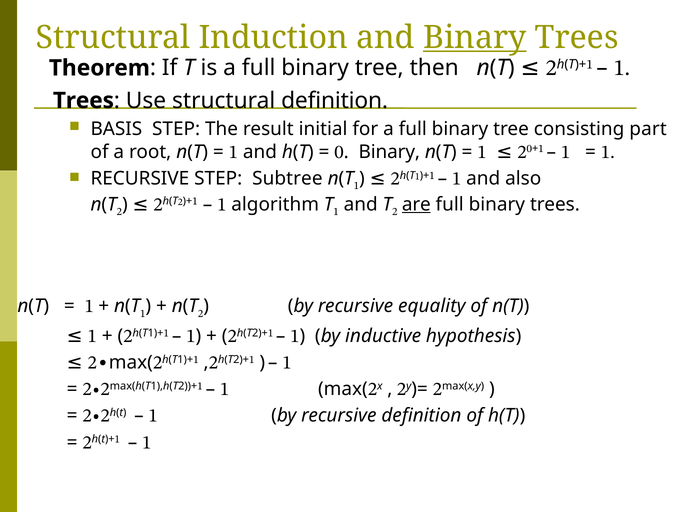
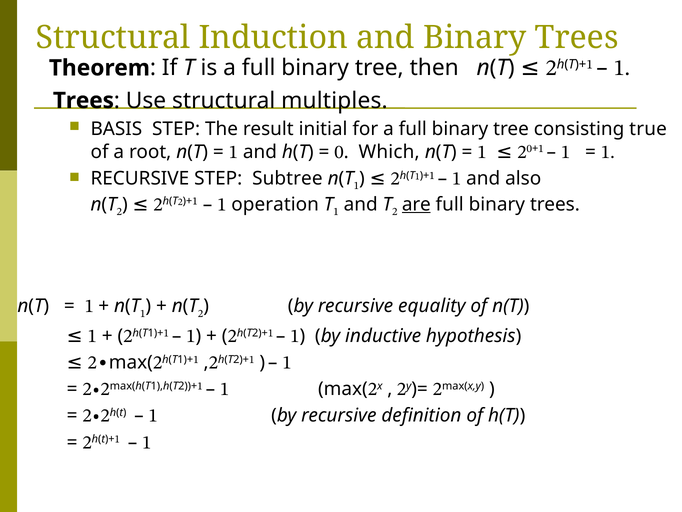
Binary at (475, 37) underline: present -> none
structural definition: definition -> multiples
part: part -> true
Binary at (389, 152): Binary -> Which
algorithm: algorithm -> operation
